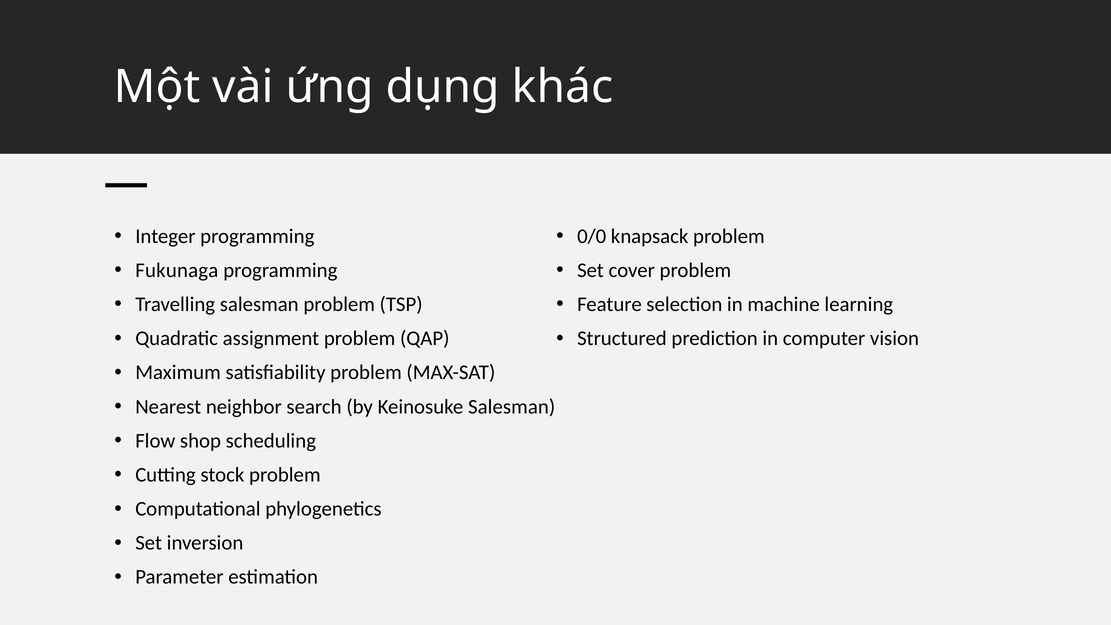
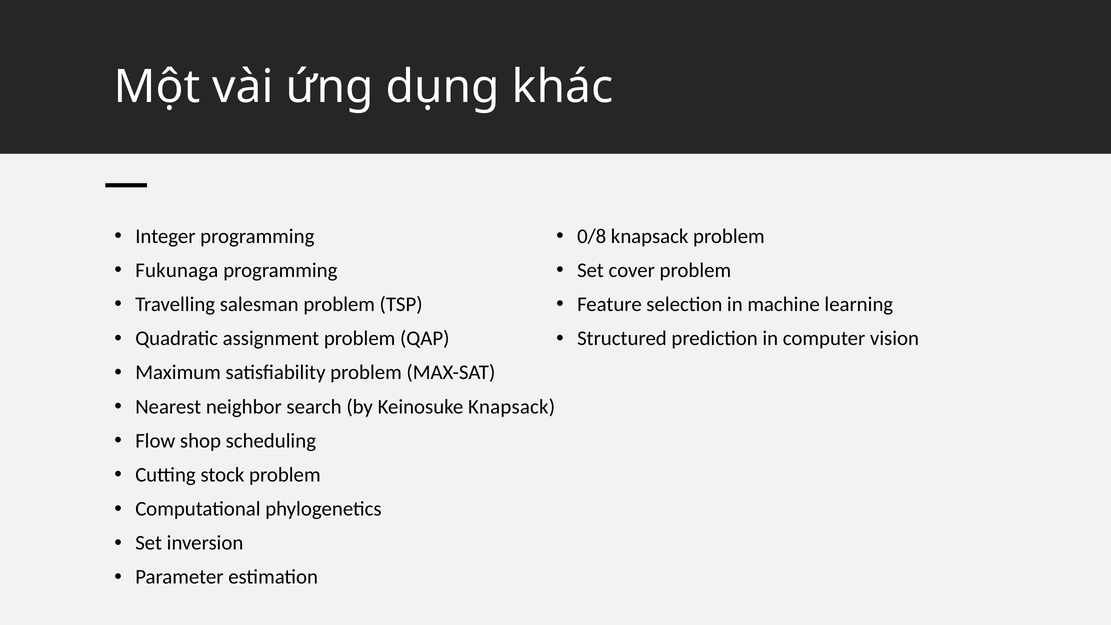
0/0: 0/0 -> 0/8
Keinosuke Salesman: Salesman -> Knapsack
